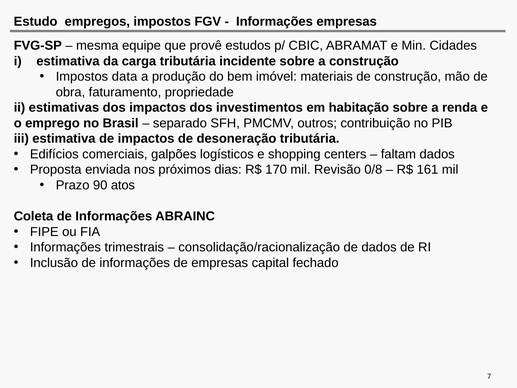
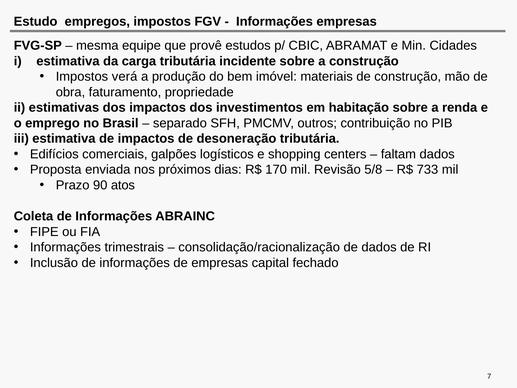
data: data -> verá
0/8: 0/8 -> 5/8
161: 161 -> 733
